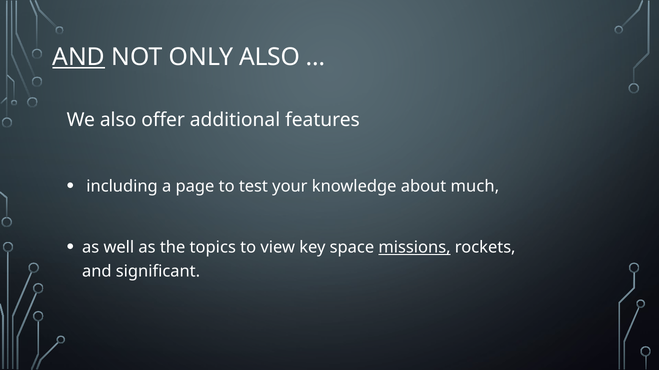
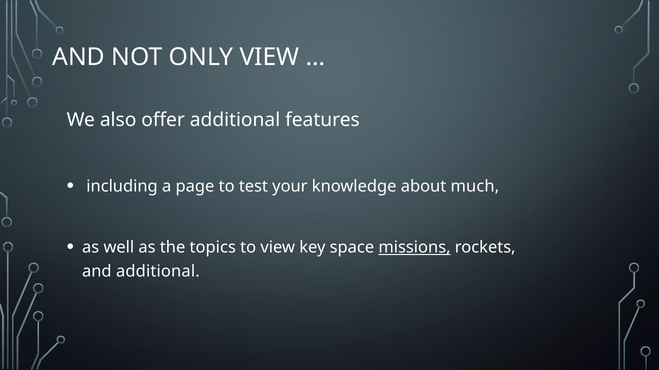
AND at (79, 57) underline: present -> none
ONLY ALSO: ALSO -> VIEW
and significant: significant -> additional
